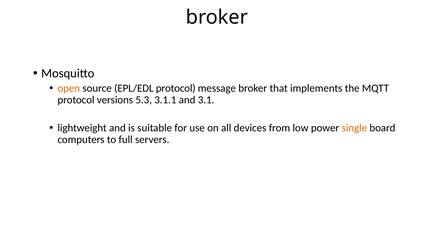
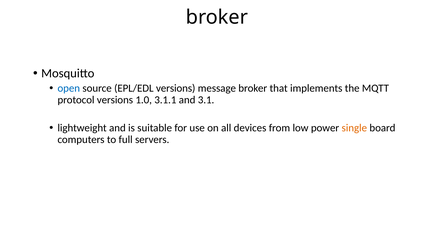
open colour: orange -> blue
EPL/EDL protocol: protocol -> versions
5.3: 5.3 -> 1.0
